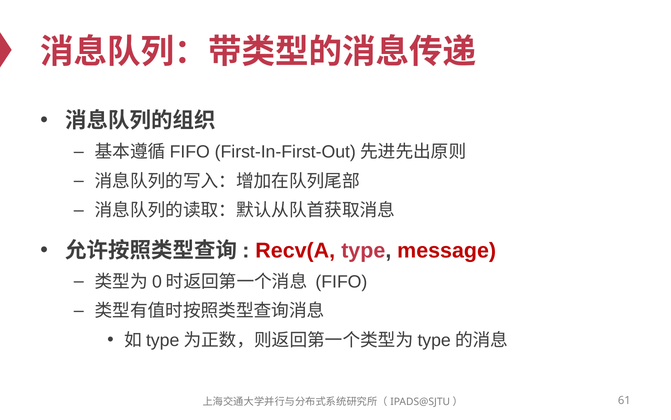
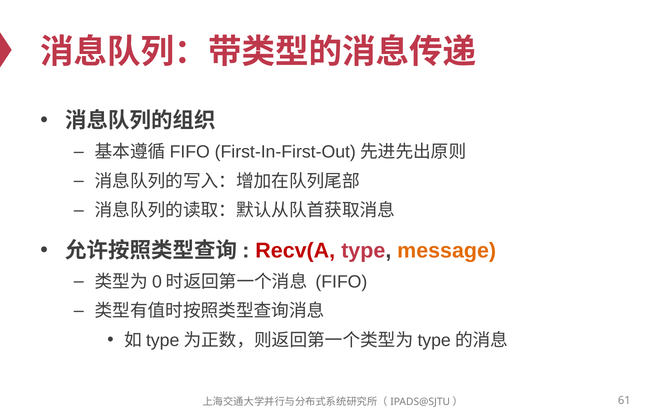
message colour: red -> orange
